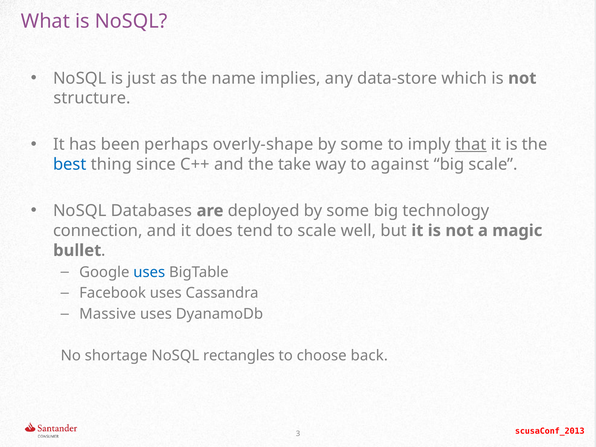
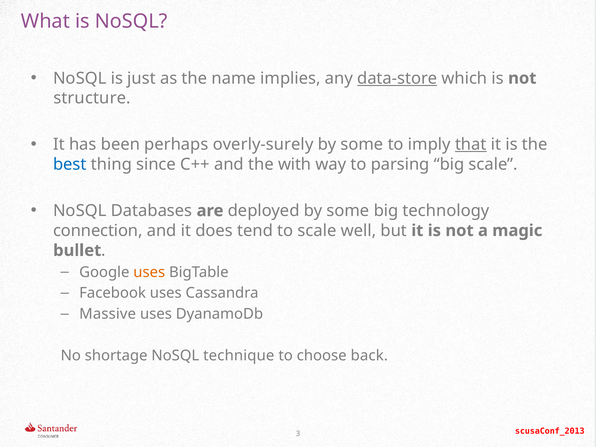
data-store underline: none -> present
overly-shape: overly-shape -> overly-surely
take: take -> with
against: against -> parsing
uses at (149, 272) colour: blue -> orange
rectangles: rectangles -> technique
